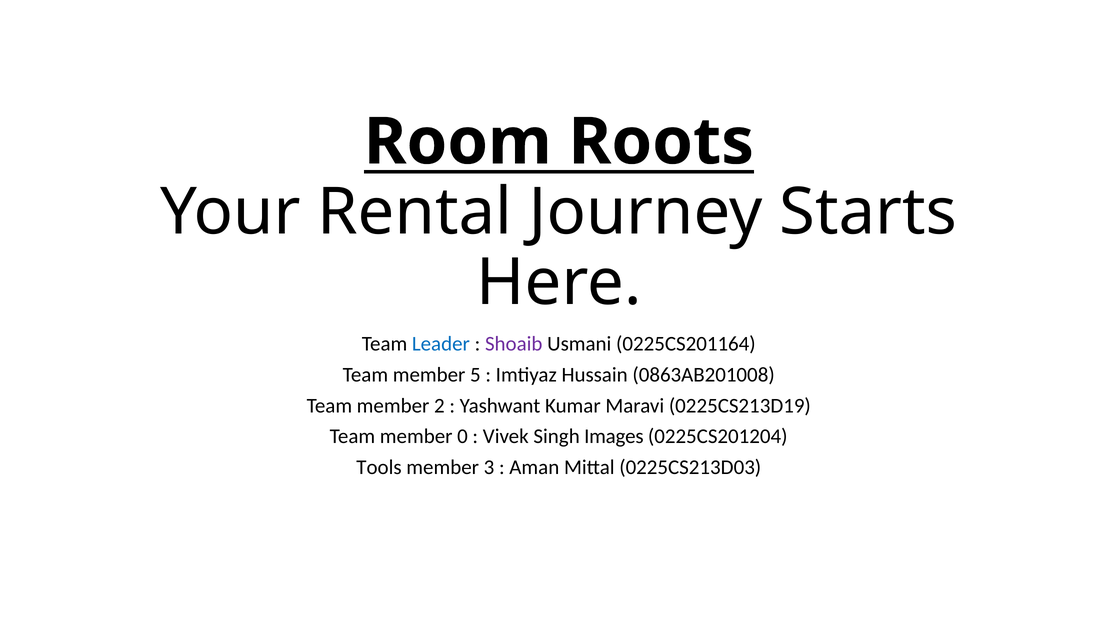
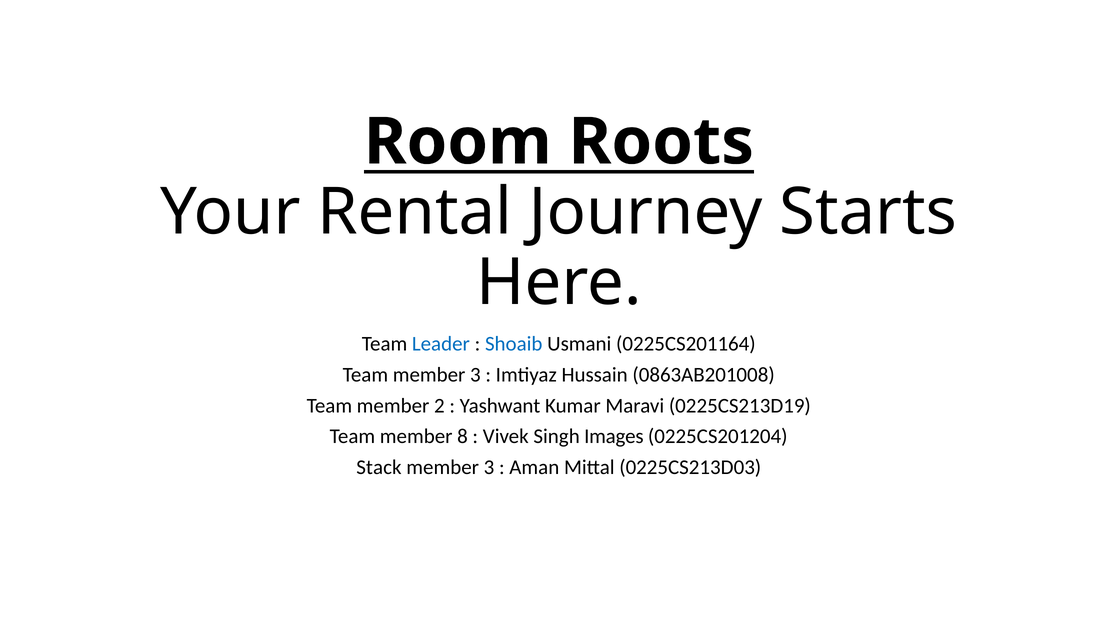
Shoaib colour: purple -> blue
Team member 5: 5 -> 3
0: 0 -> 8
Tools: Tools -> Stack
